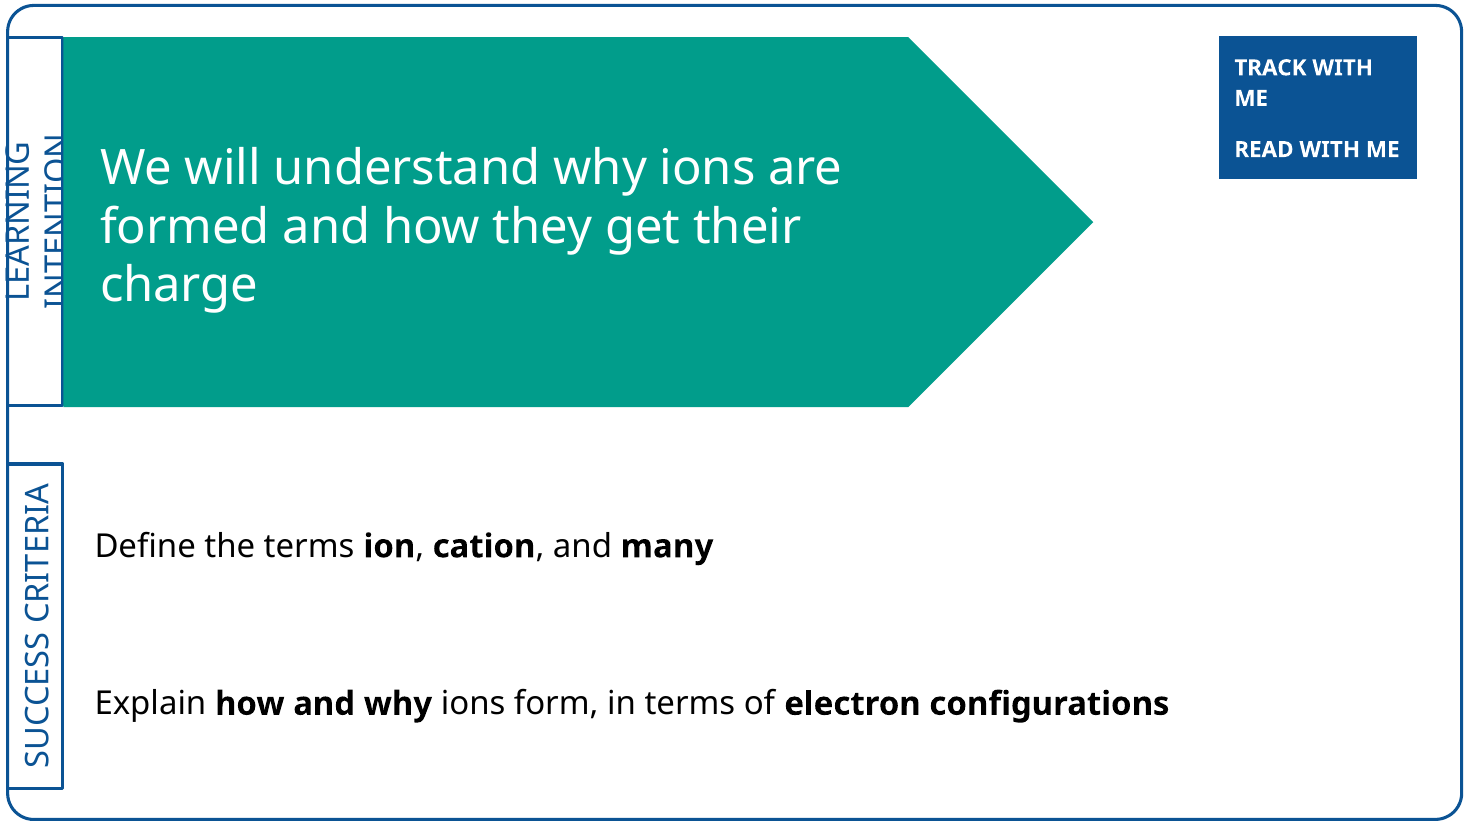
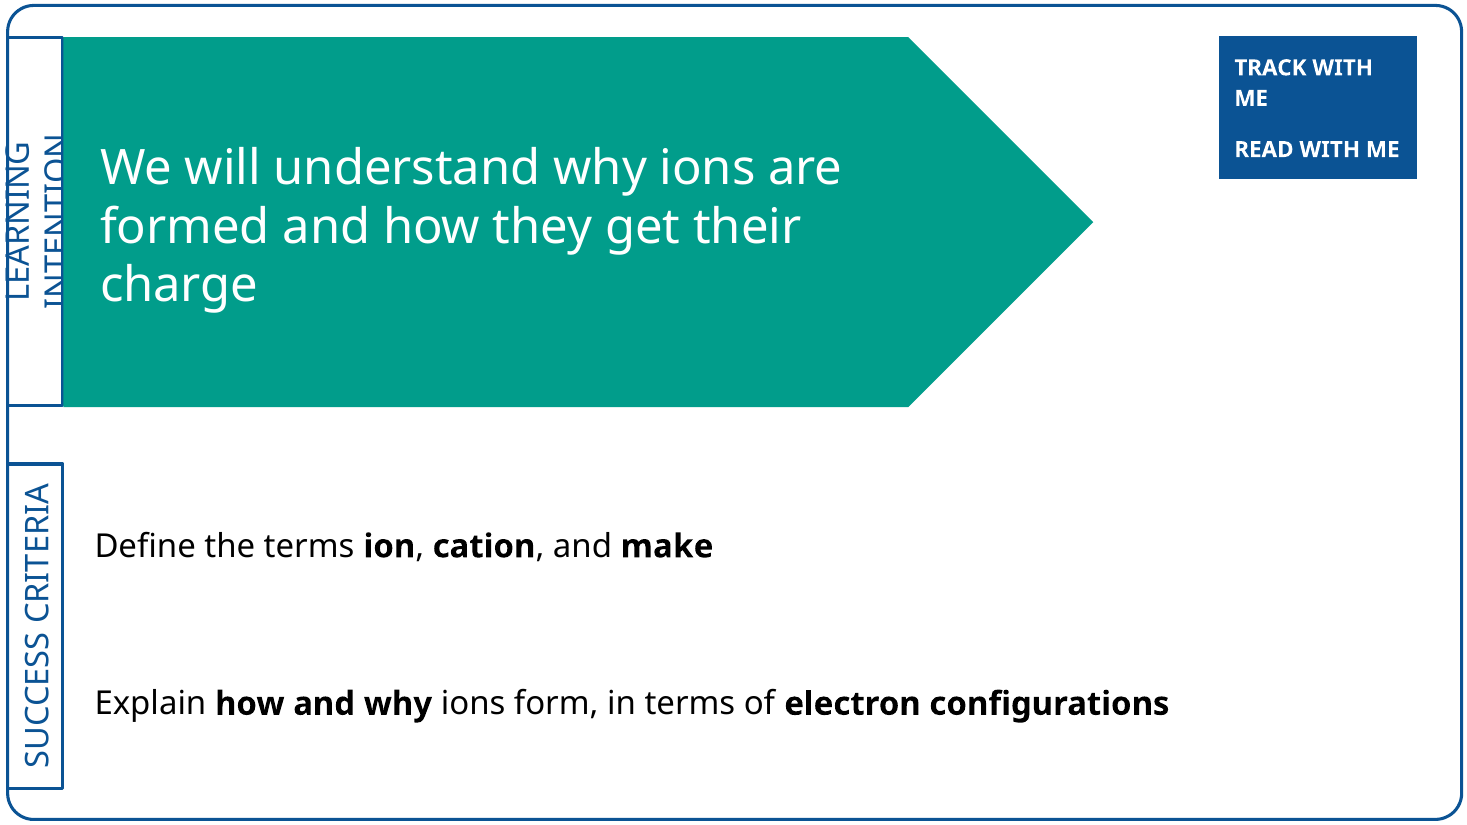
many: many -> make
